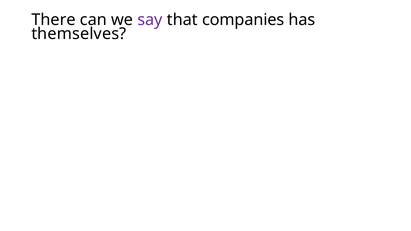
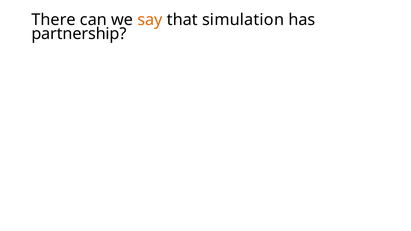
say colour: purple -> orange
companies: companies -> simulation
themselves: themselves -> partnership
